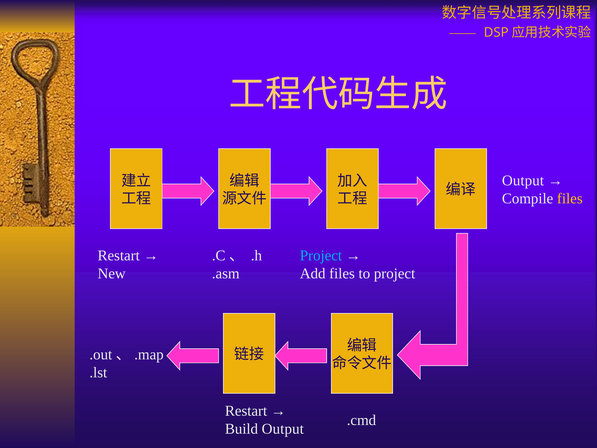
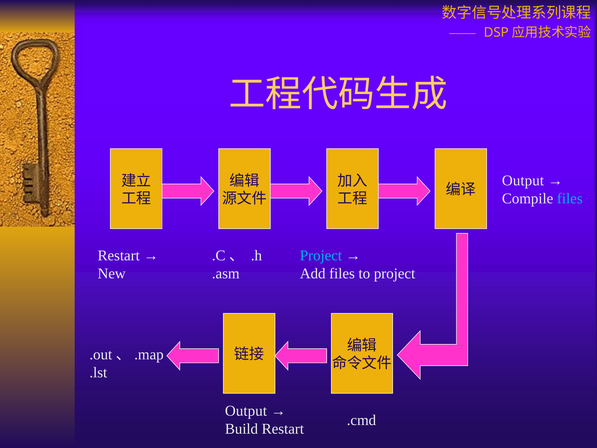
files at (570, 198) colour: yellow -> light blue
Restart at (246, 411): Restart -> Output
Build Output: Output -> Restart
